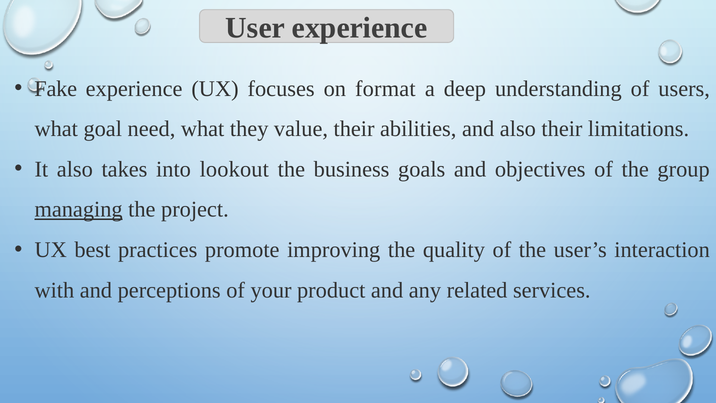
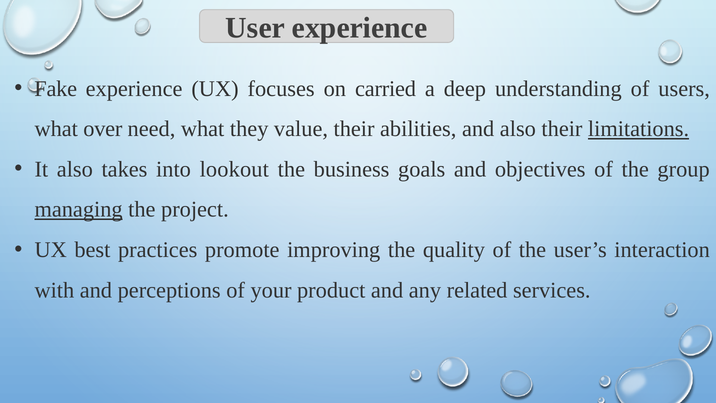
format: format -> carried
goal: goal -> over
limitations underline: none -> present
